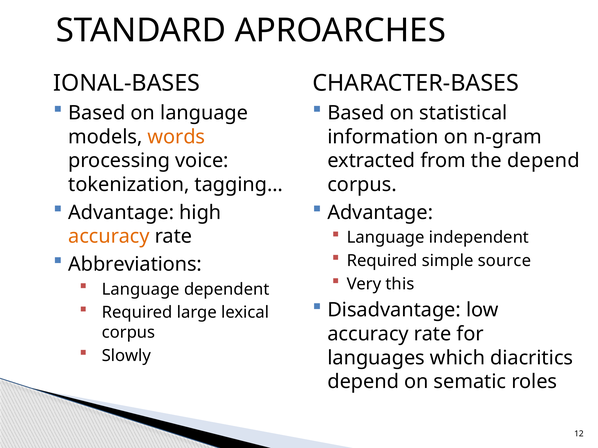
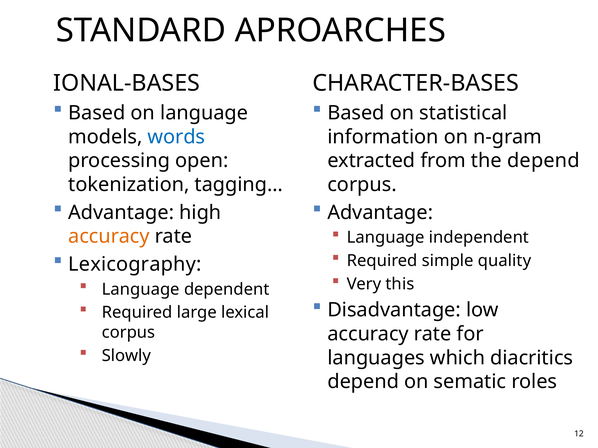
words colour: orange -> blue
voice: voice -> open
source: source -> quality
Abbreviations: Abbreviations -> Lexicography
